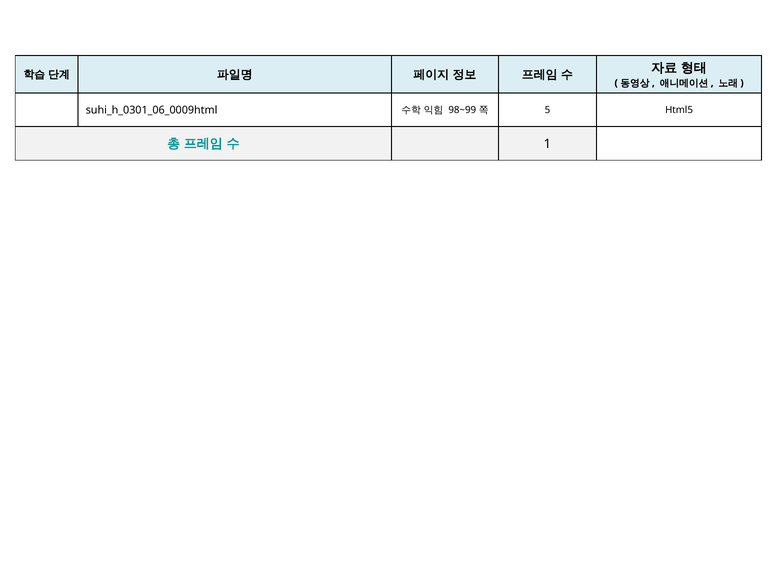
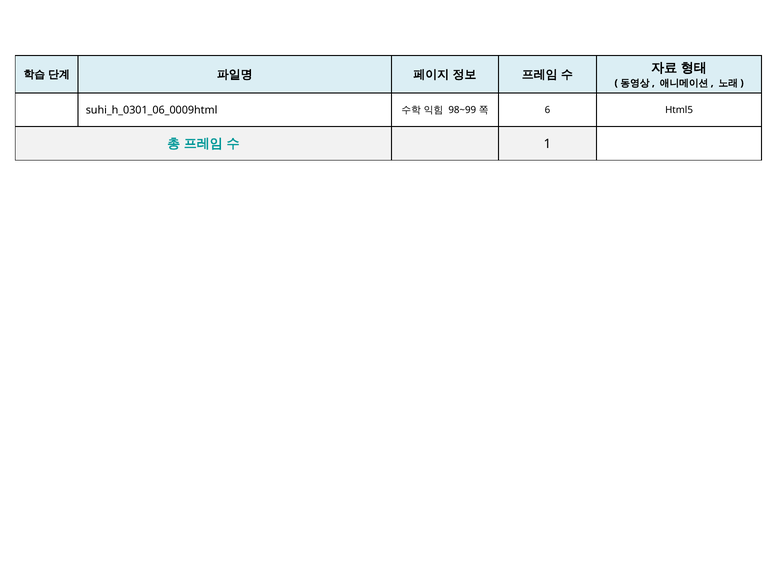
5: 5 -> 6
